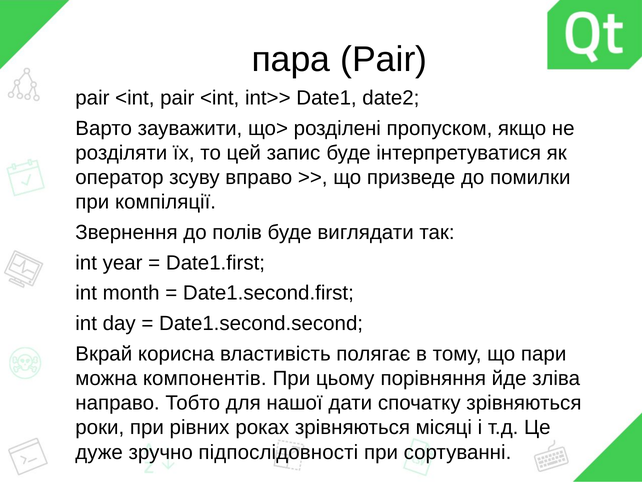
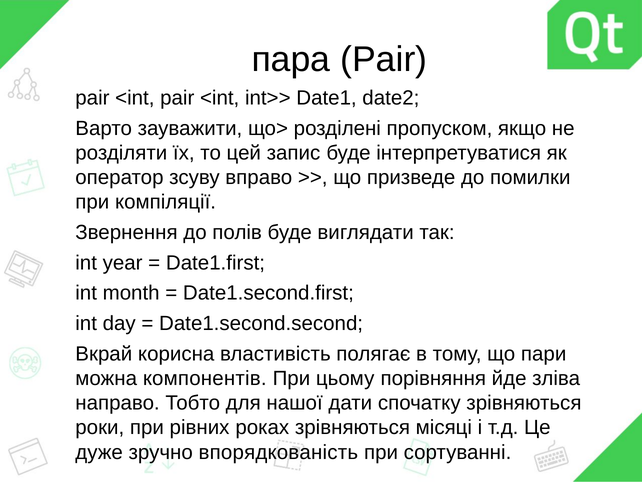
підпослідовності: підпослідовності -> впорядкованість
